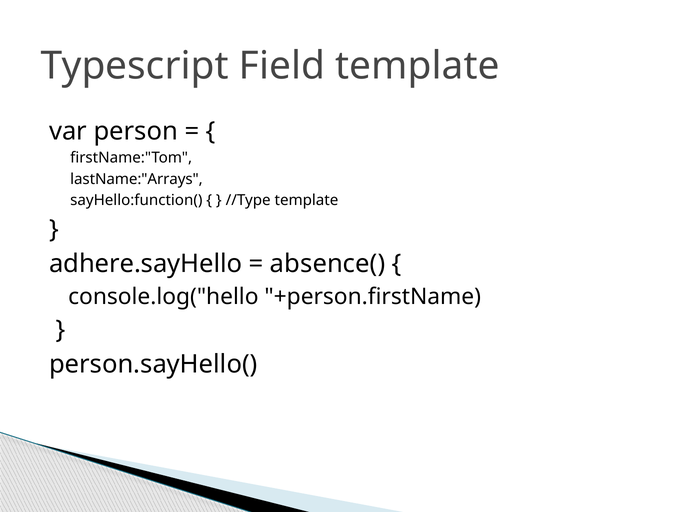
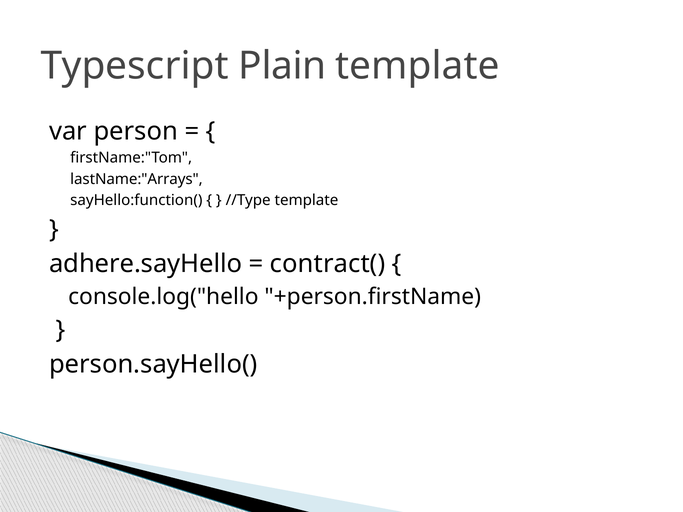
Field: Field -> Plain
absence(: absence( -> contract(
